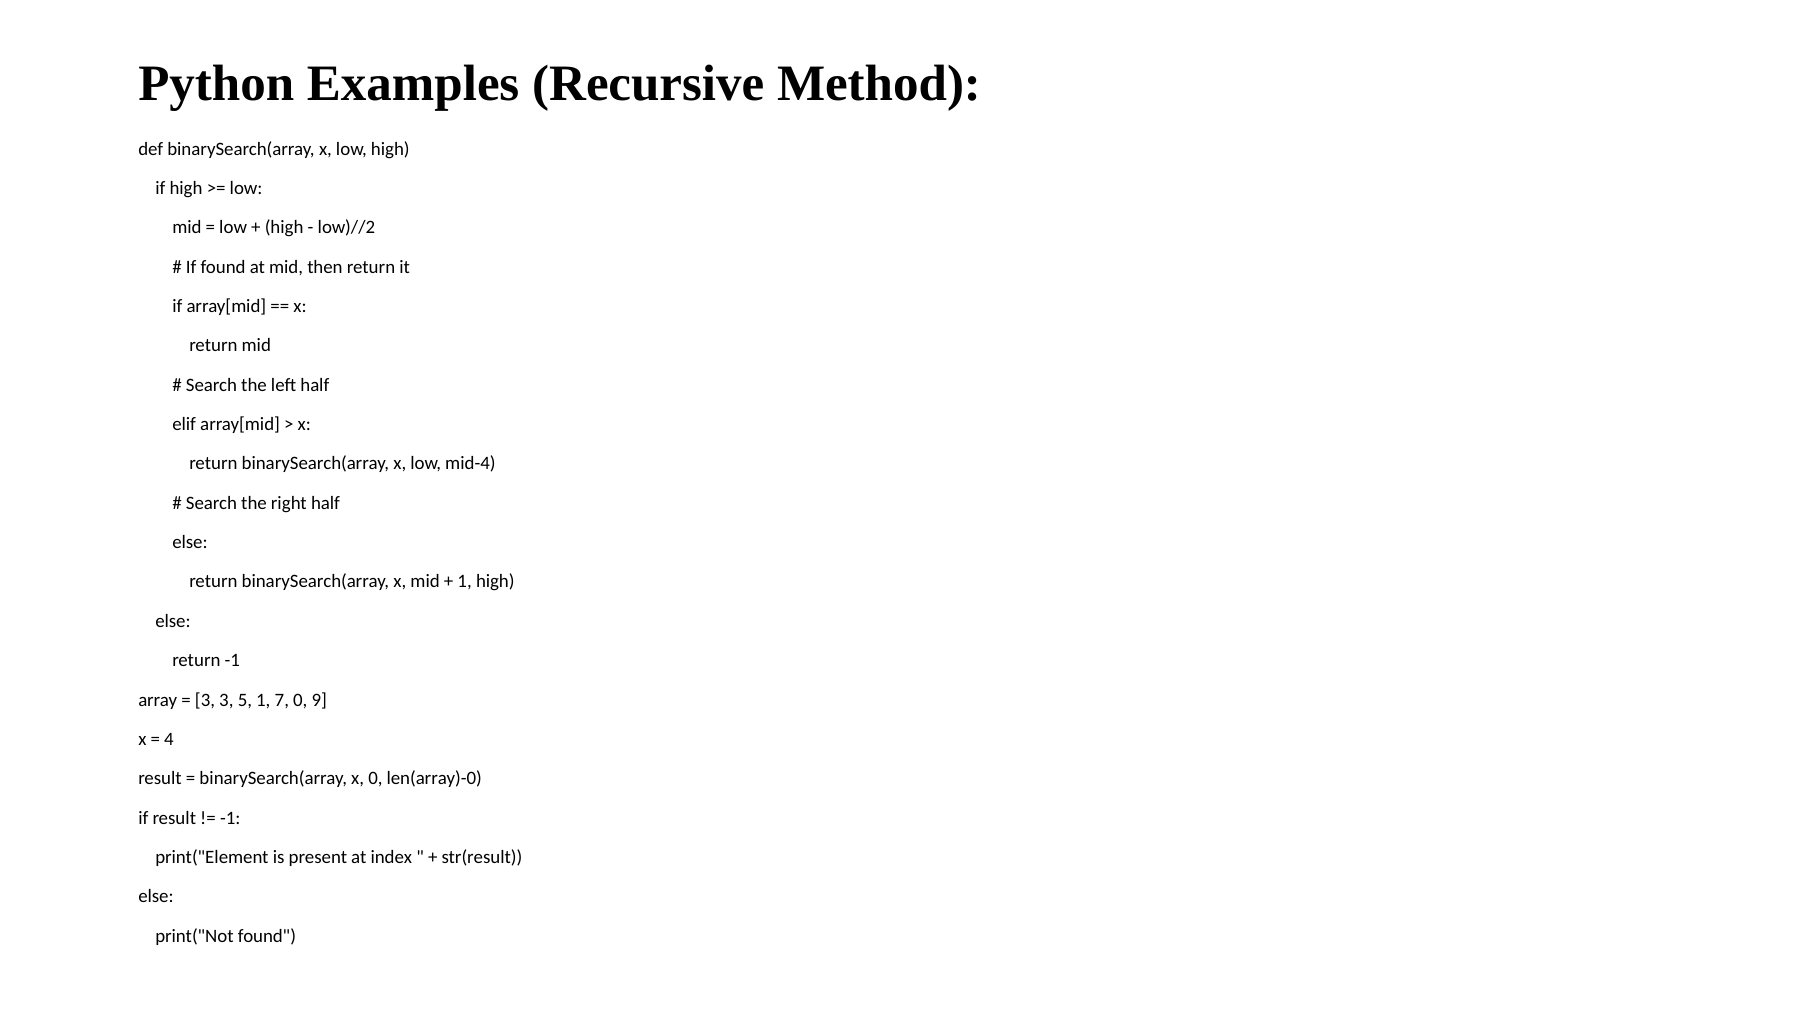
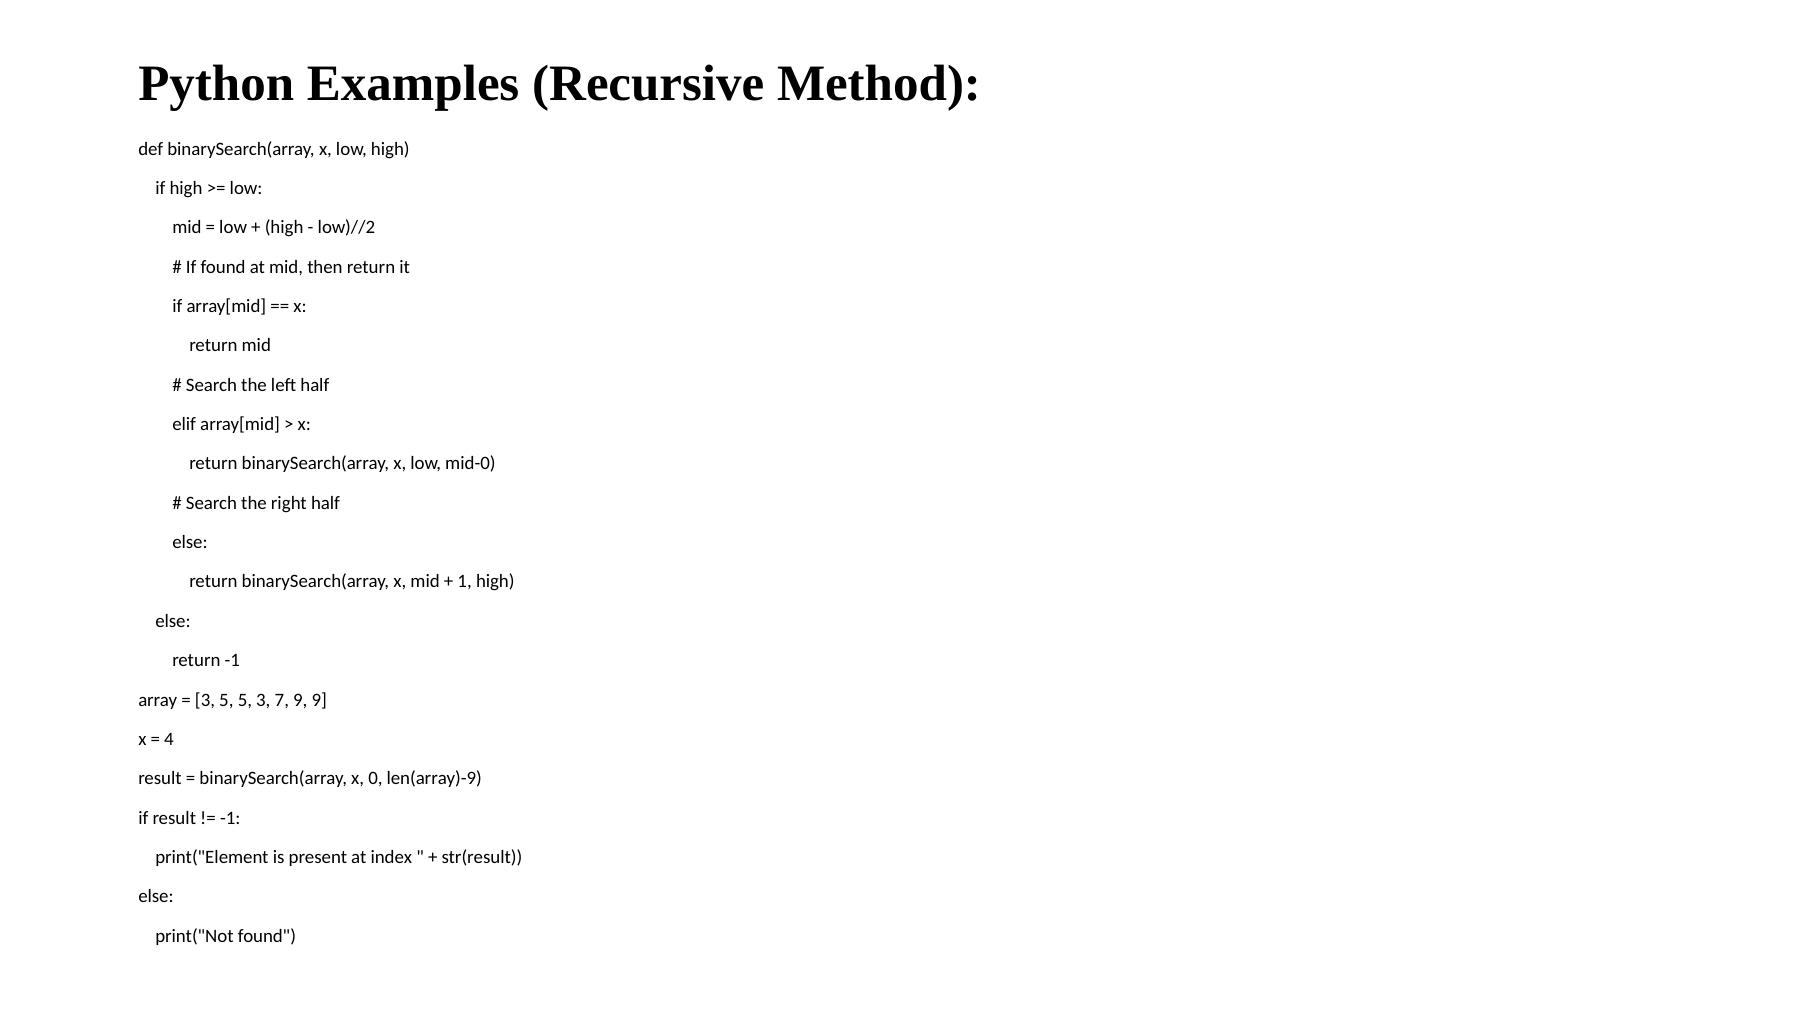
mid-4: mid-4 -> mid-0
3 3: 3 -> 5
5 1: 1 -> 3
7 0: 0 -> 9
len(array)-0: len(array)-0 -> len(array)-9
